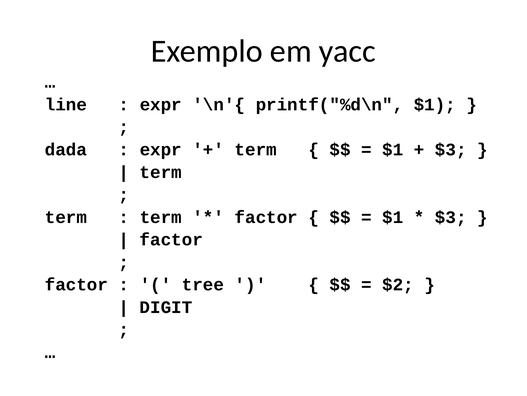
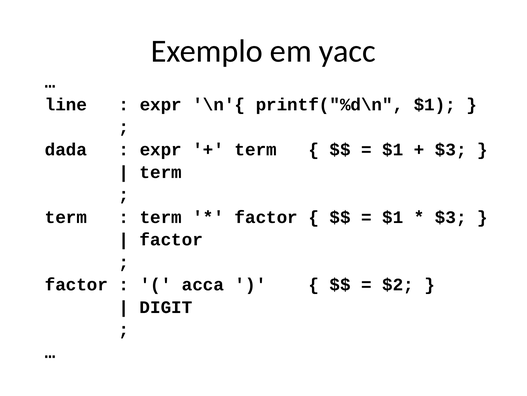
tree: tree -> acca
